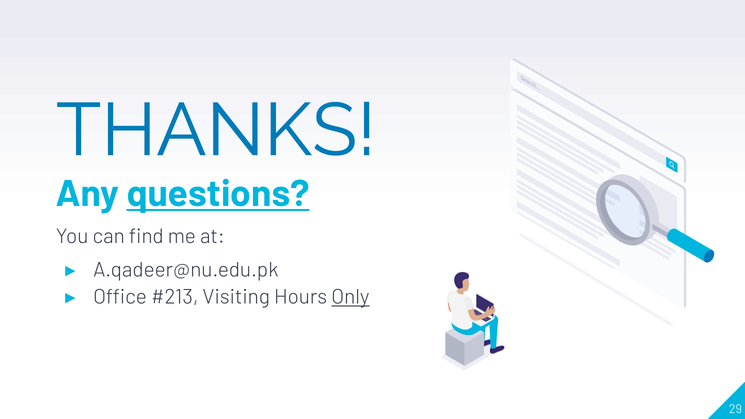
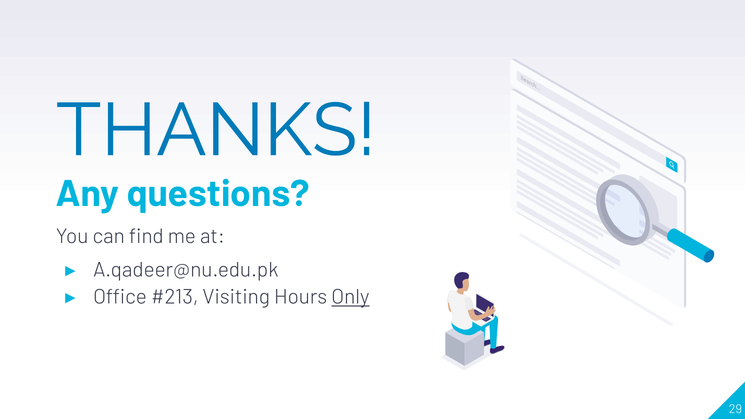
questions underline: present -> none
